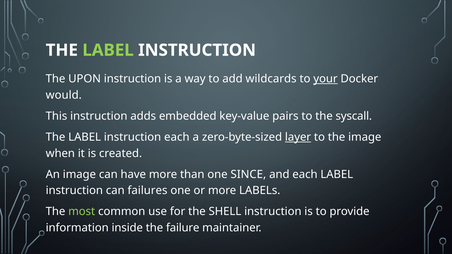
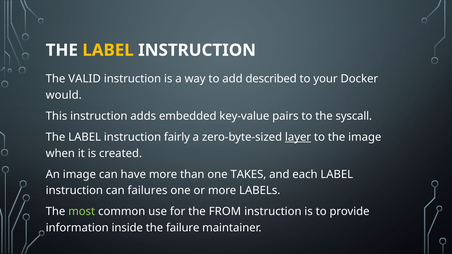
LABEL at (108, 50) colour: light green -> yellow
UPON: UPON -> VALID
wildcards: wildcards -> described
your underline: present -> none
instruction each: each -> fairly
SINCE: SINCE -> TAKES
SHELL: SHELL -> FROM
